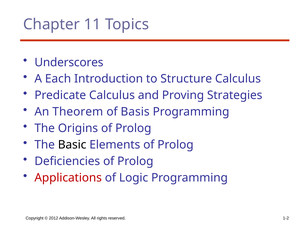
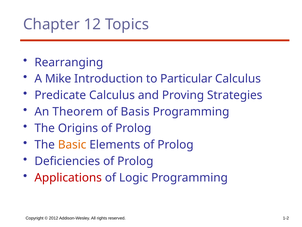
11: 11 -> 12
Underscores: Underscores -> Rearranging
Each: Each -> Mike
Structure: Structure -> Particular
Basic colour: black -> orange
